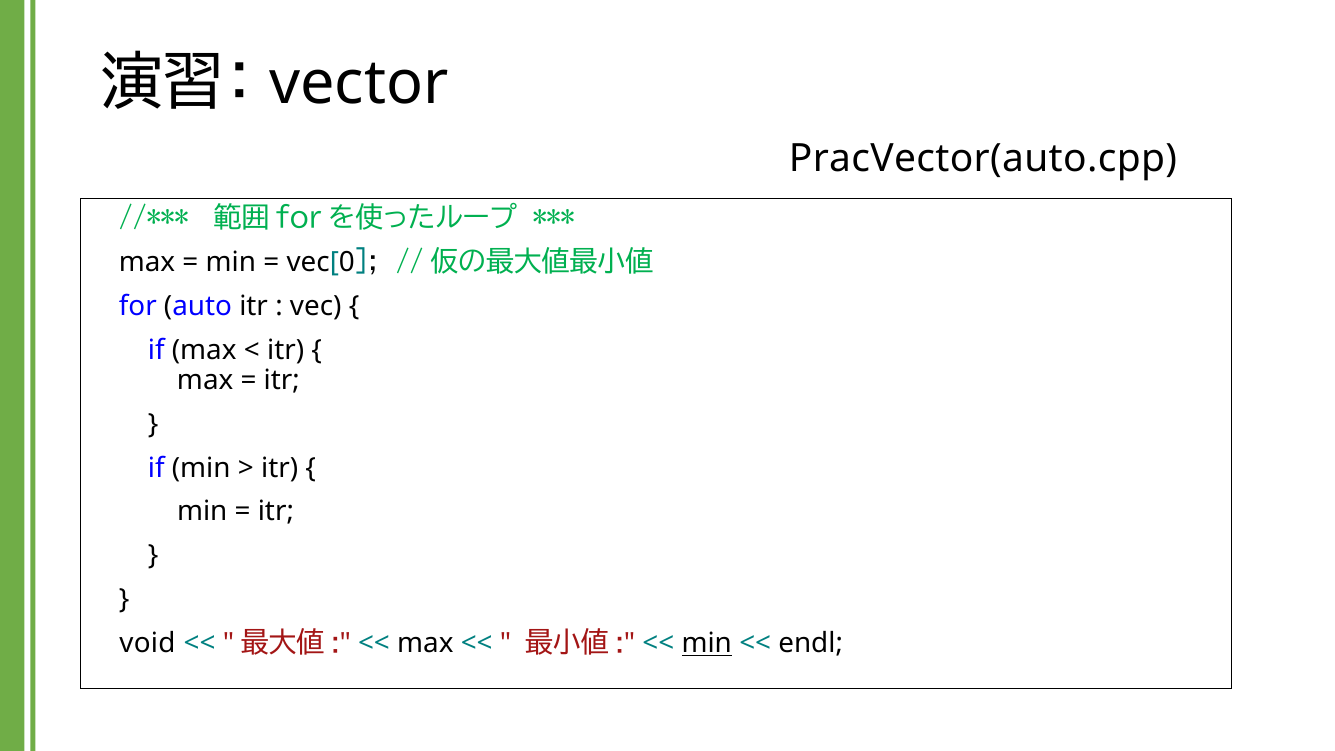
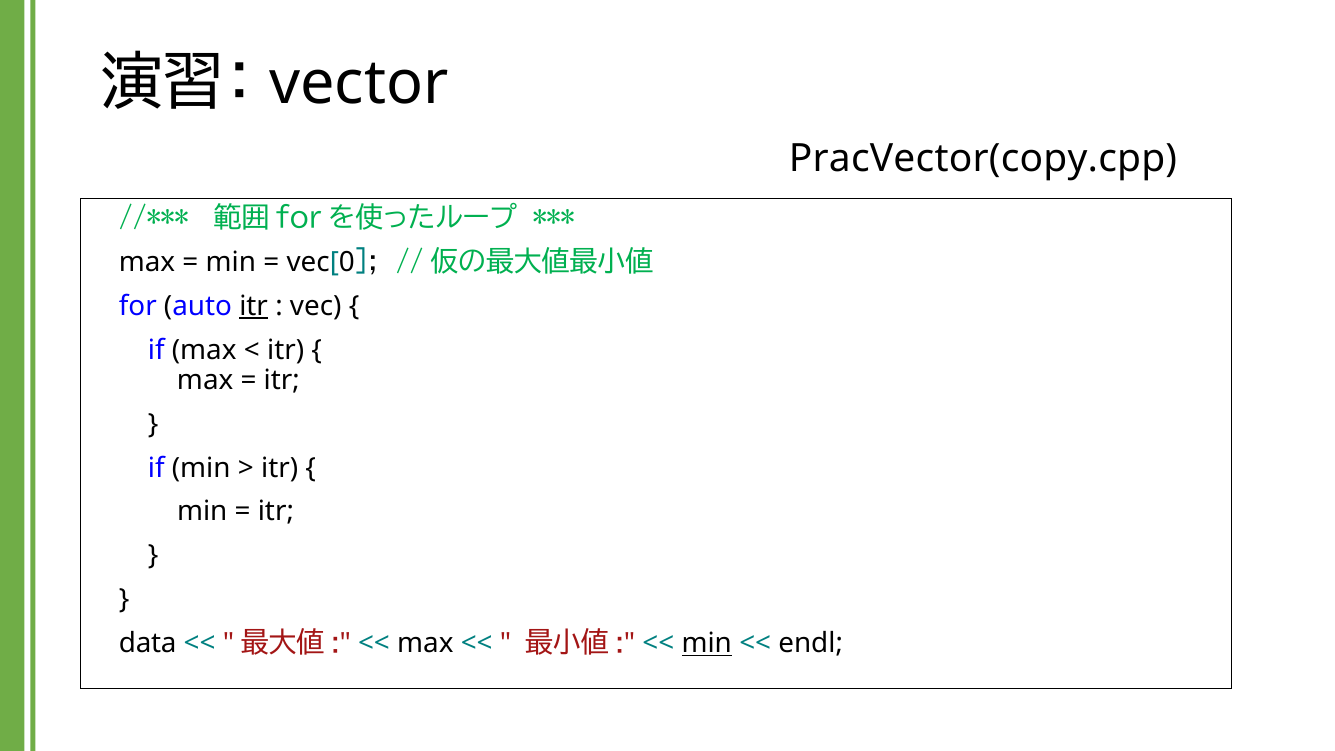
PracVector(auto.cpp: PracVector(auto.cpp -> PracVector(copy.cpp
itr at (254, 306) underline: none -> present
void: void -> data
